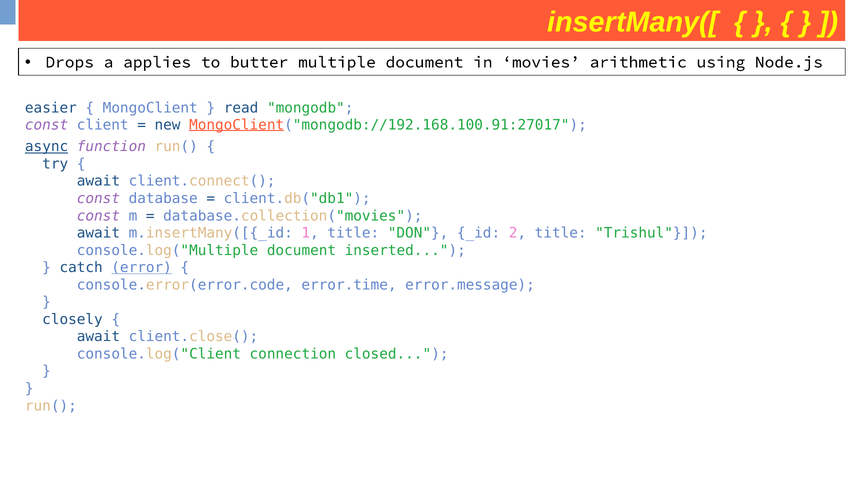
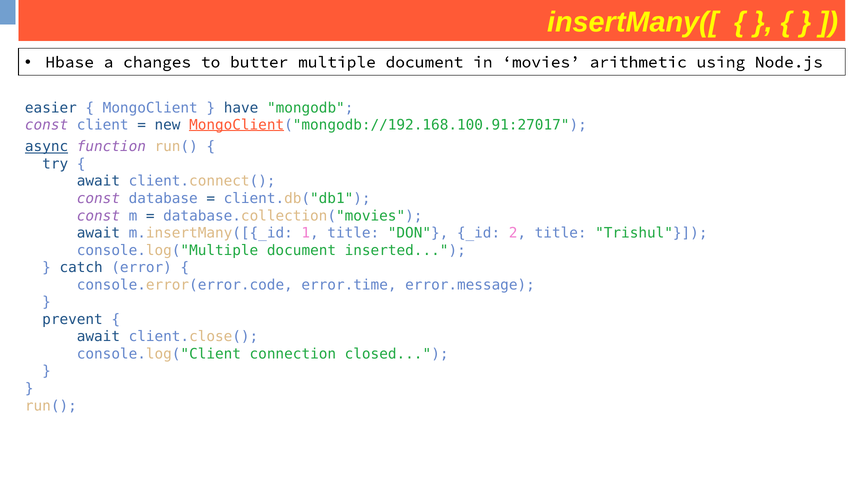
Drops: Drops -> Hbase
applies: applies -> changes
read: read -> have
error underline: present -> none
closely: closely -> prevent
